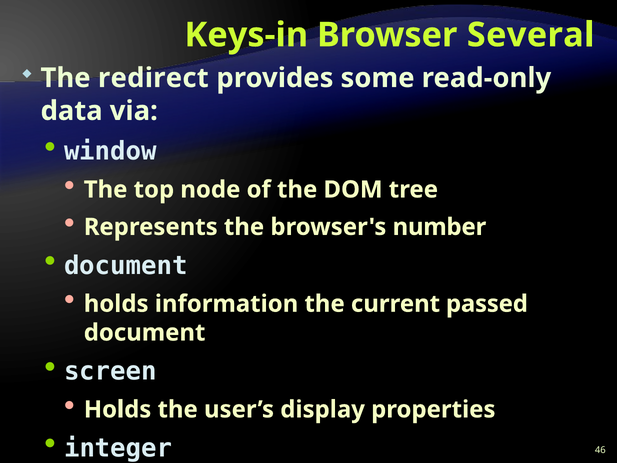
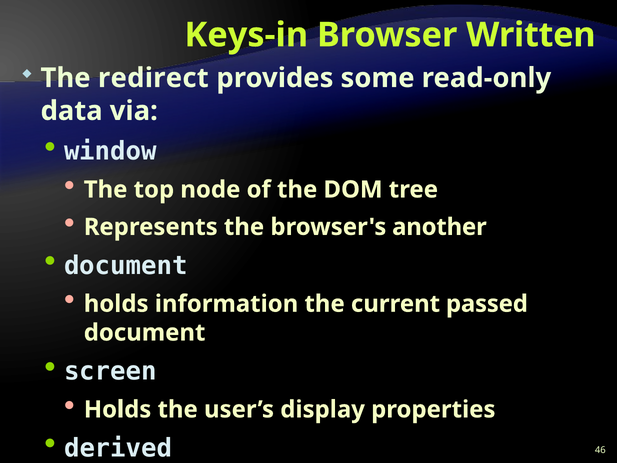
Several: Several -> Written
number: number -> another
integer: integer -> derived
